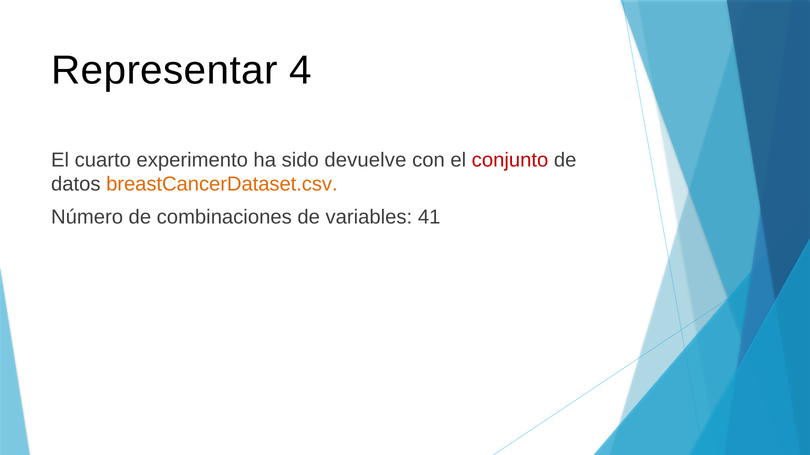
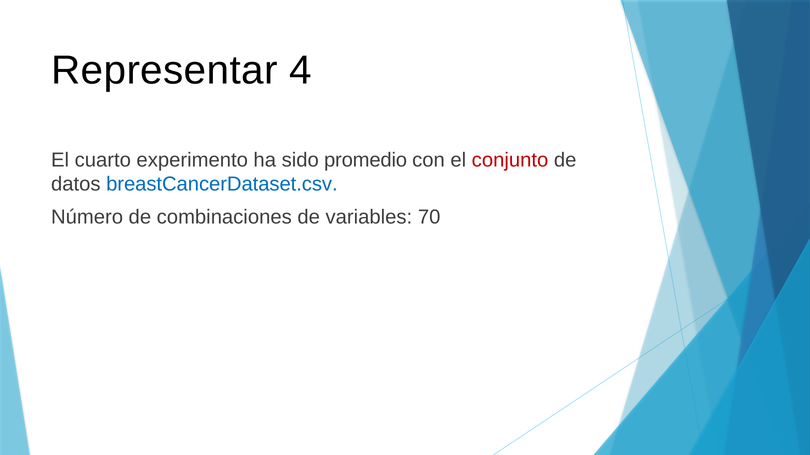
devuelve: devuelve -> promedio
breastCancerDataset.csv colour: orange -> blue
41: 41 -> 70
